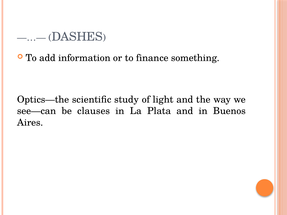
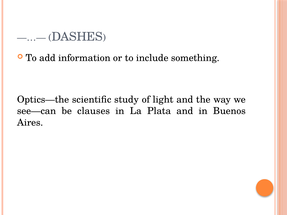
finance: finance -> include
